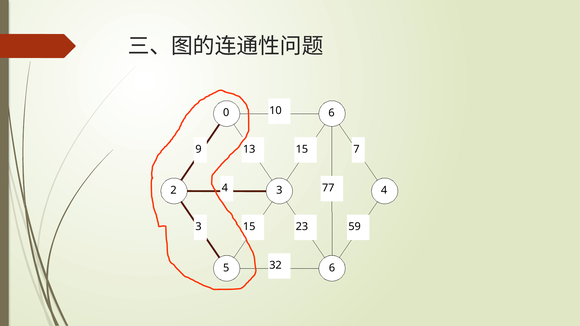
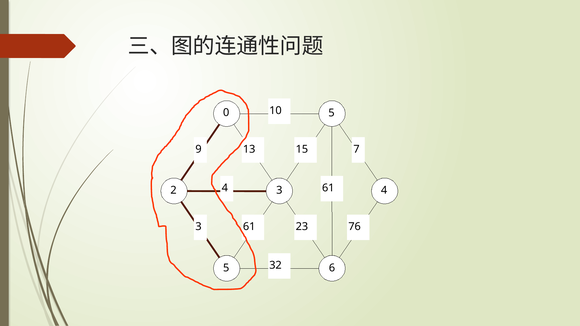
0 6: 6 -> 5
4 77: 77 -> 61
3 15: 15 -> 61
59: 59 -> 76
